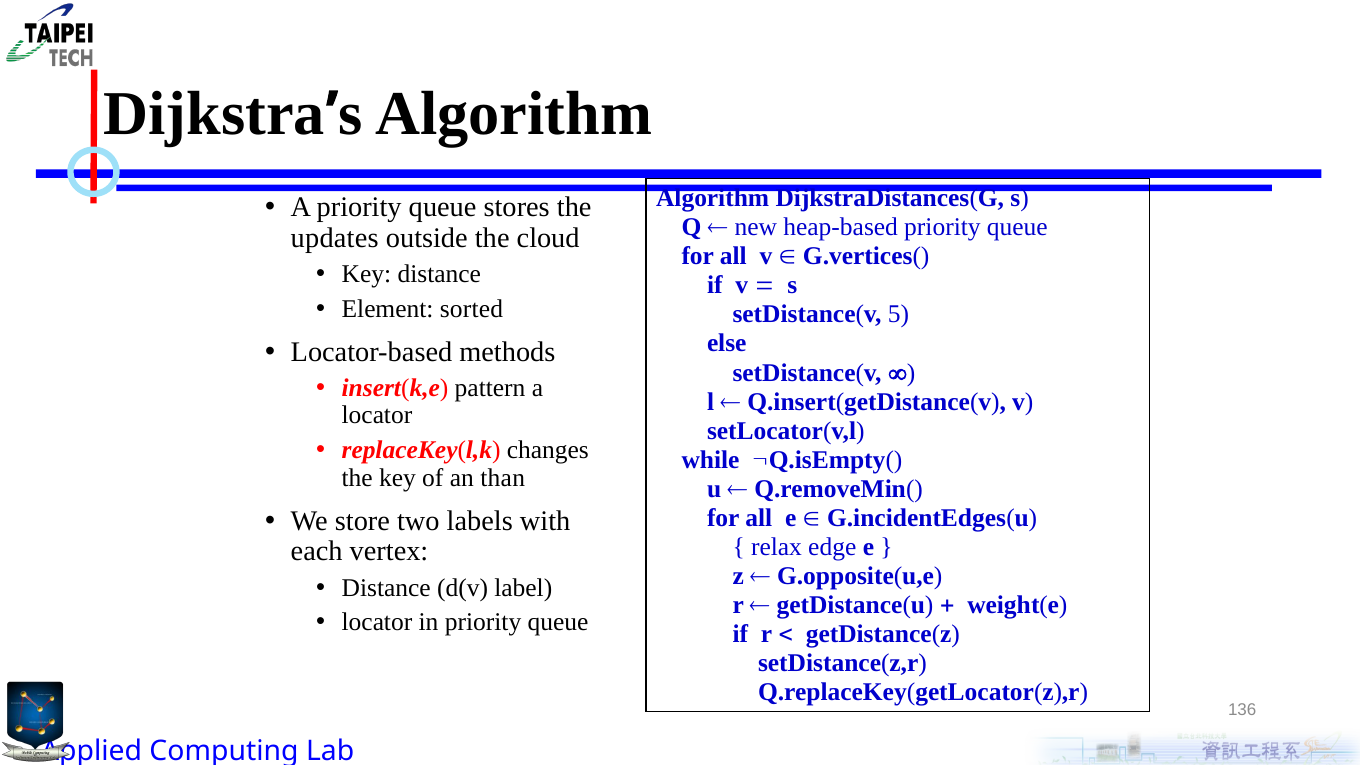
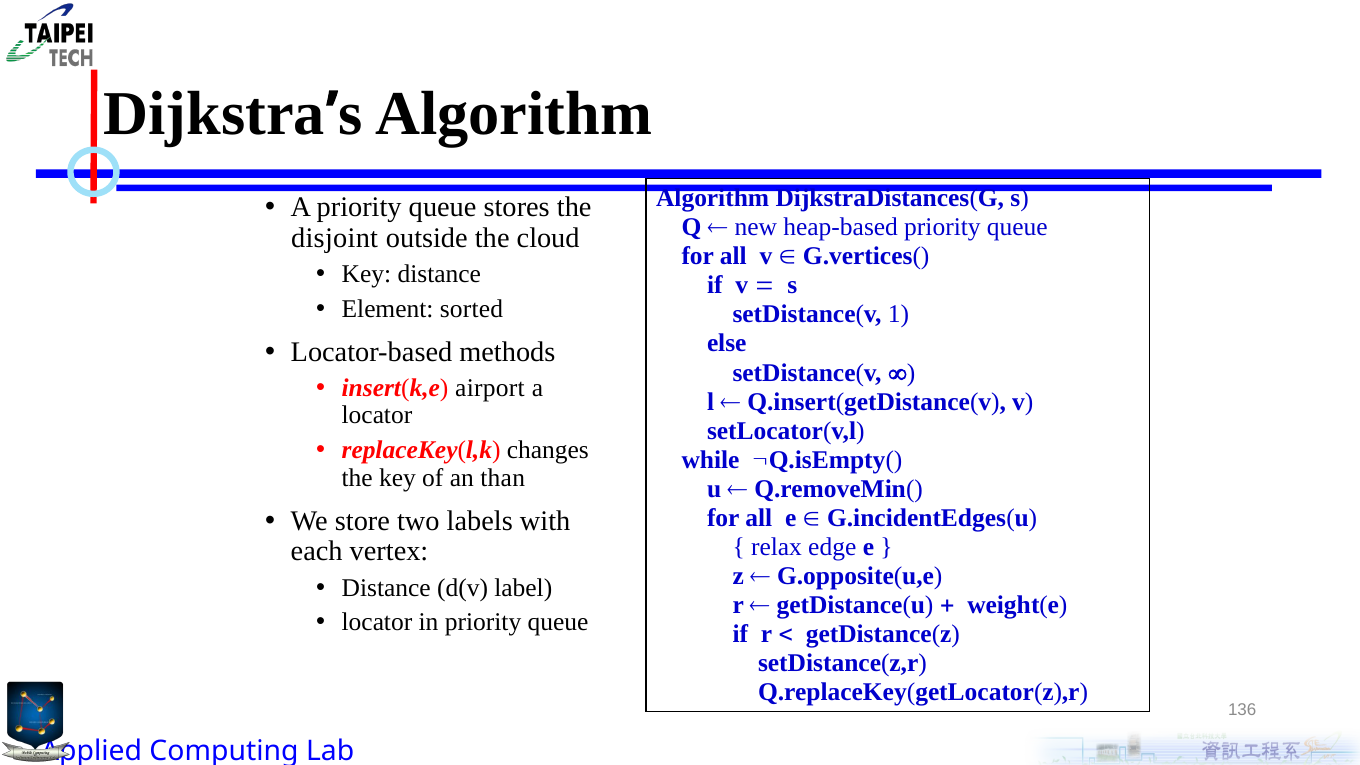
updates: updates -> disjoint
5: 5 -> 1
pattern: pattern -> airport
